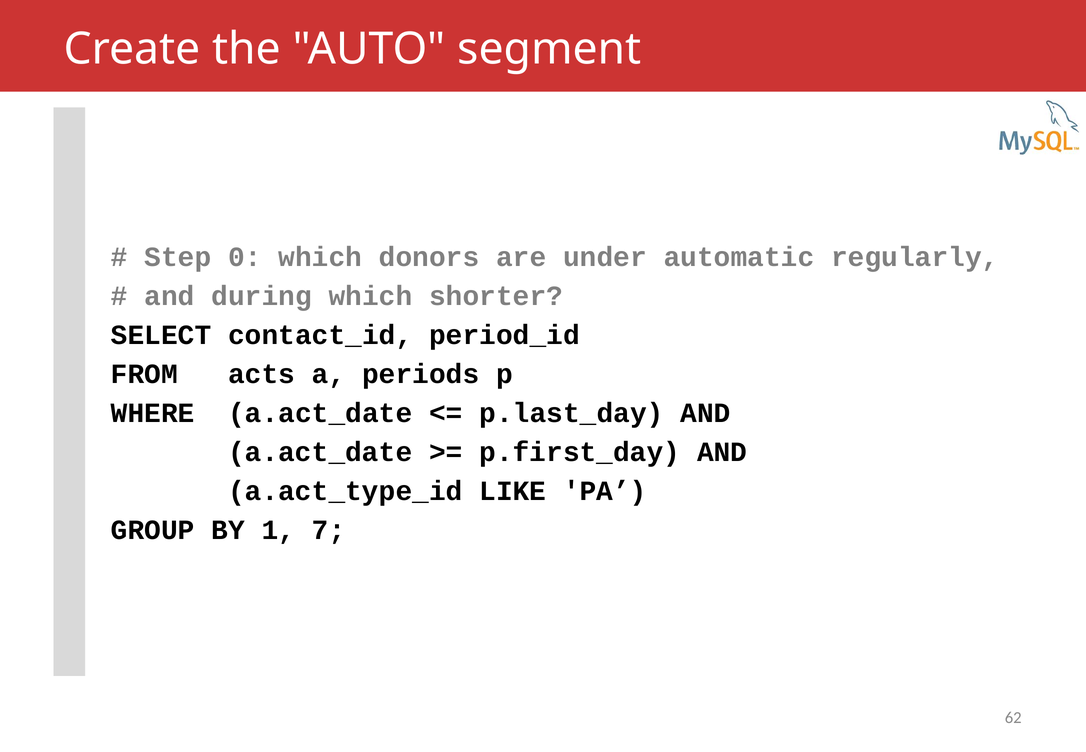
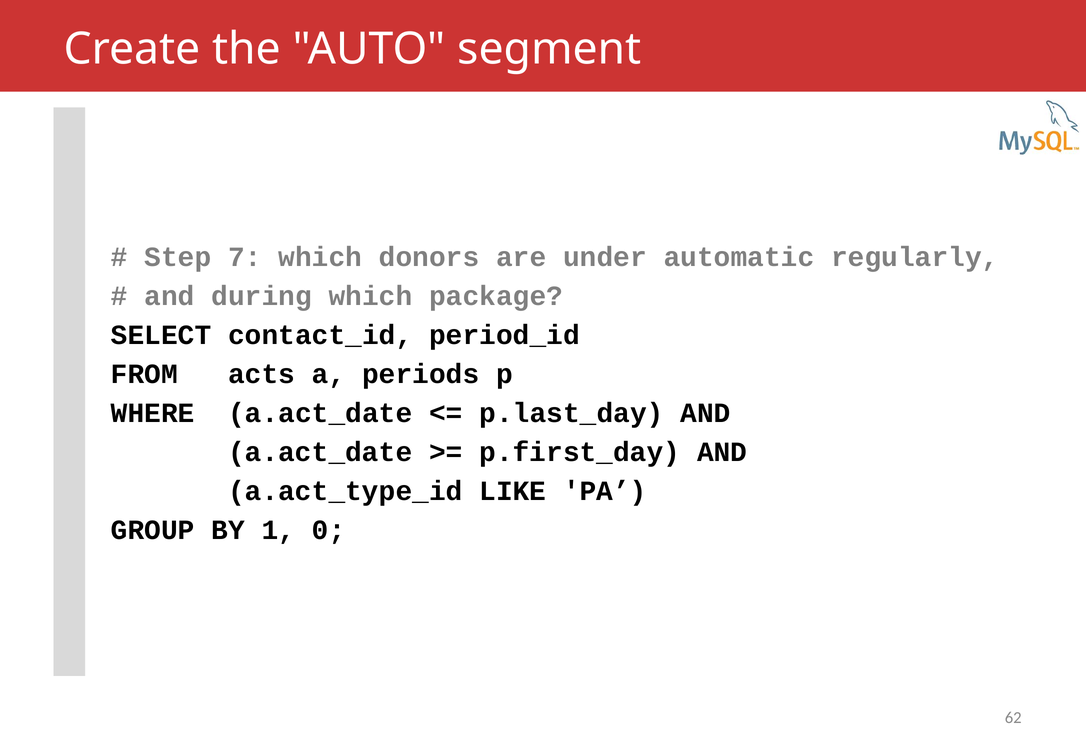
0: 0 -> 7
shorter: shorter -> package
7: 7 -> 0
